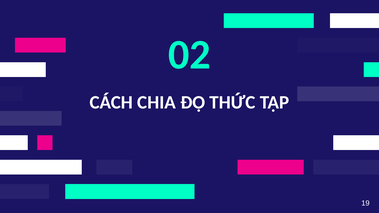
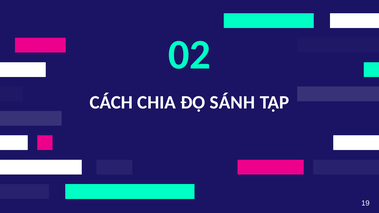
THỨC: THỨC -> SÁNH
